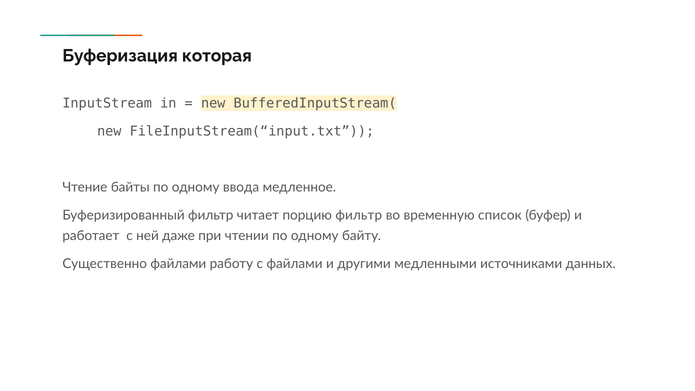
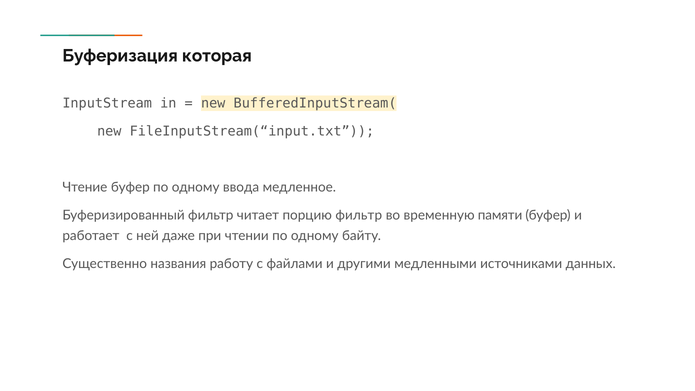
Чтение байты: байты -> буфер
список: список -> памяти
Существенно файлами: файлами -> названия
